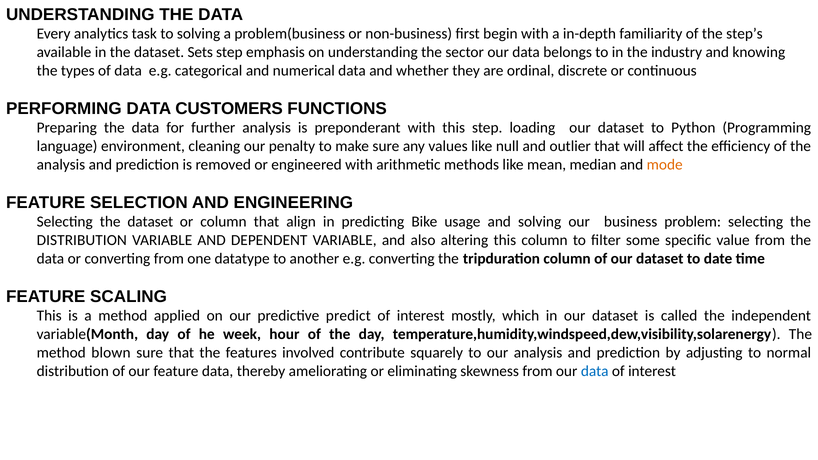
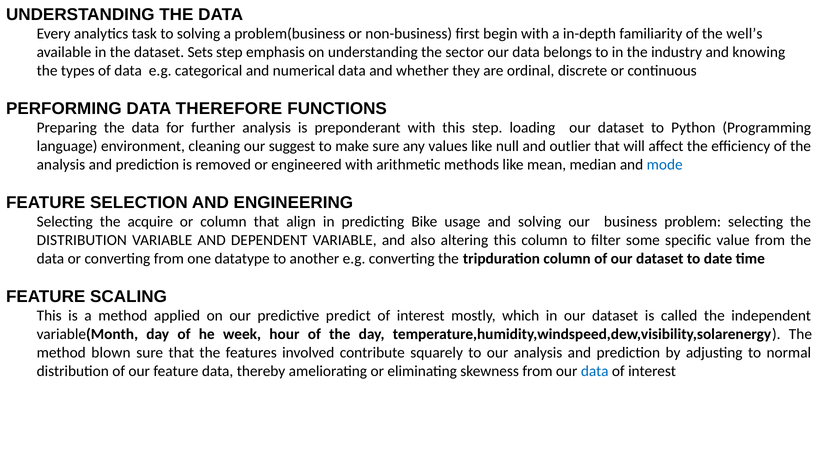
step’s: step’s -> well’s
CUSTOMERS: CUSTOMERS -> THEREFORE
penalty: penalty -> suggest
mode colour: orange -> blue
Selecting the dataset: dataset -> acquire
